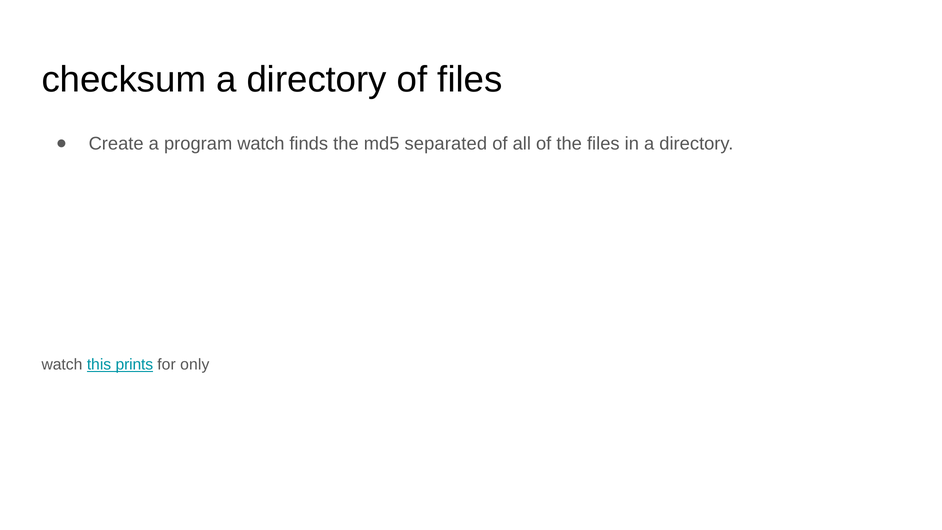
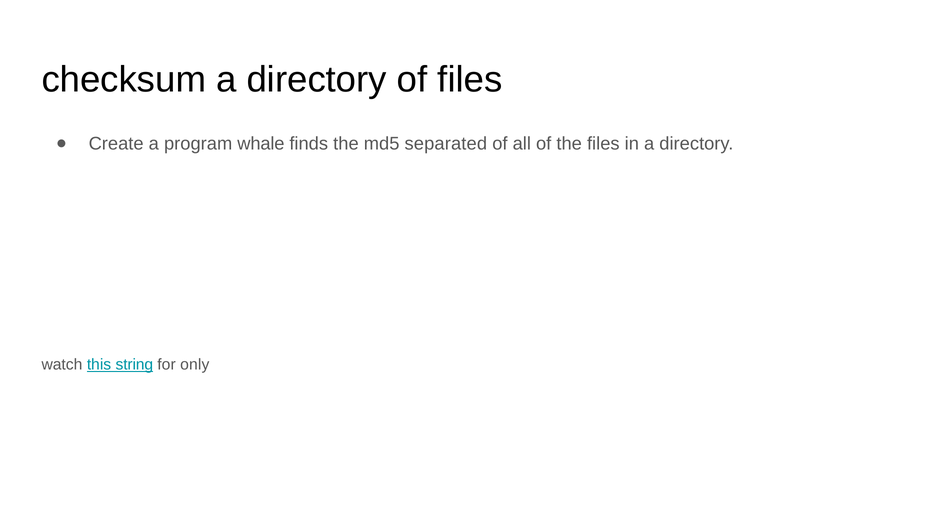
program watch: watch -> whale
prints: prints -> string
